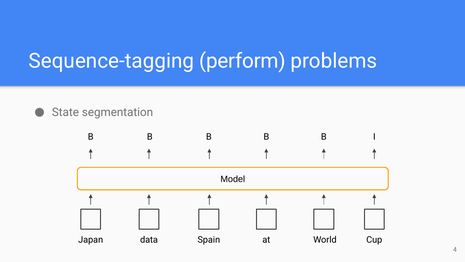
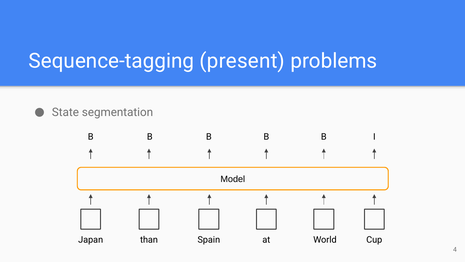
perform: perform -> present
data: data -> than
